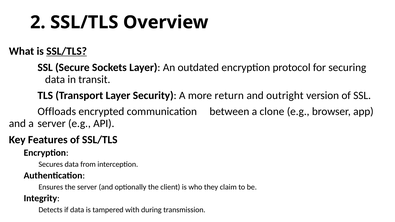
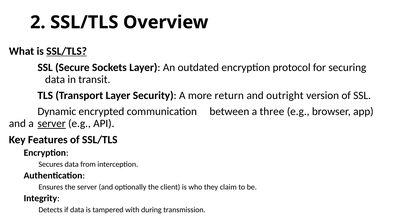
Offloads: Offloads -> Dynamic
clone: clone -> three
server at (52, 124) underline: none -> present
